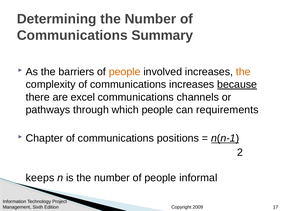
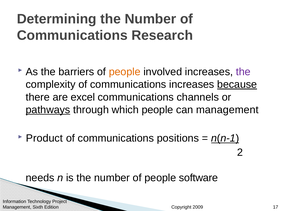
Summary: Summary -> Research
the at (243, 72) colour: orange -> purple
pathways underline: none -> present
can requirements: requirements -> management
Chapter: Chapter -> Product
keeps: keeps -> needs
informal: informal -> software
